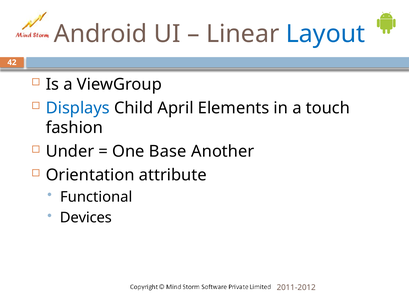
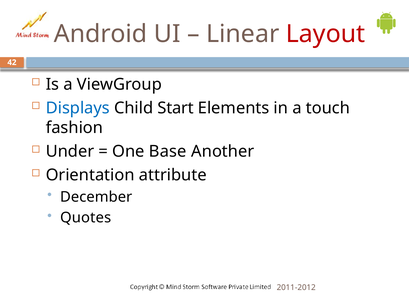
Layout colour: blue -> red
April: April -> Start
Functional: Functional -> December
Devices: Devices -> Quotes
